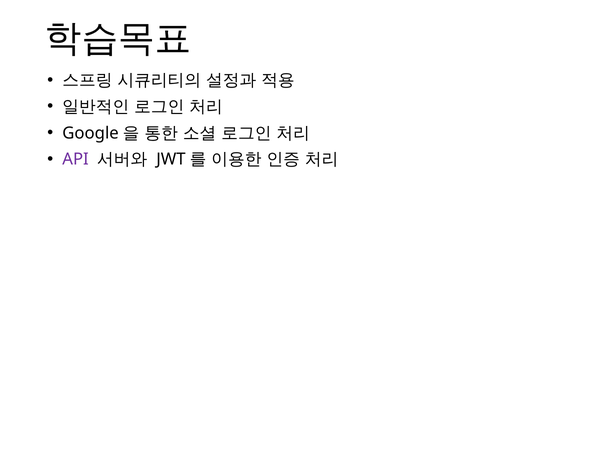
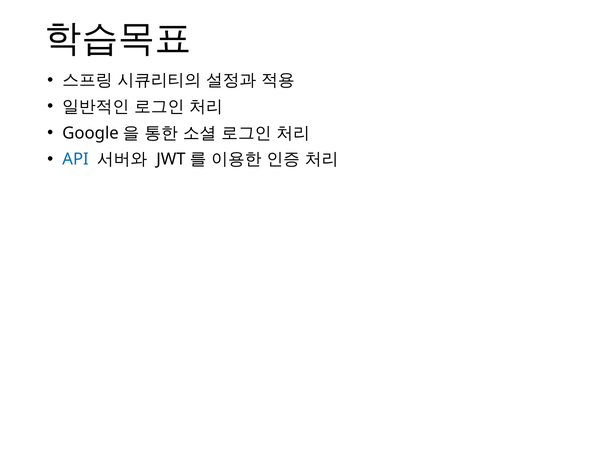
API colour: purple -> blue
